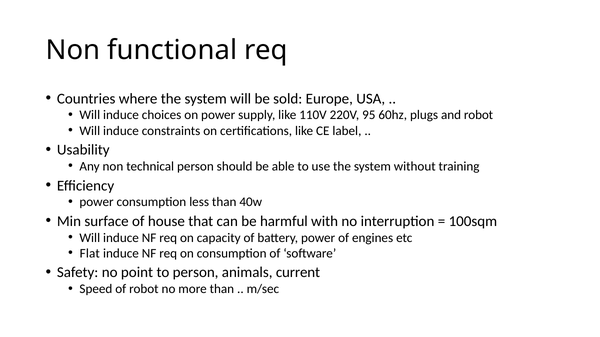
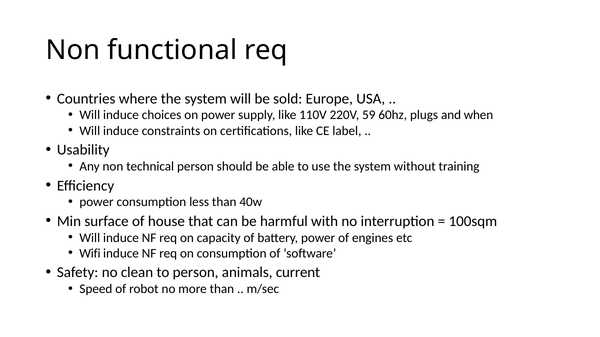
95: 95 -> 59
and robot: robot -> when
Flat: Flat -> Wifi
point: point -> clean
